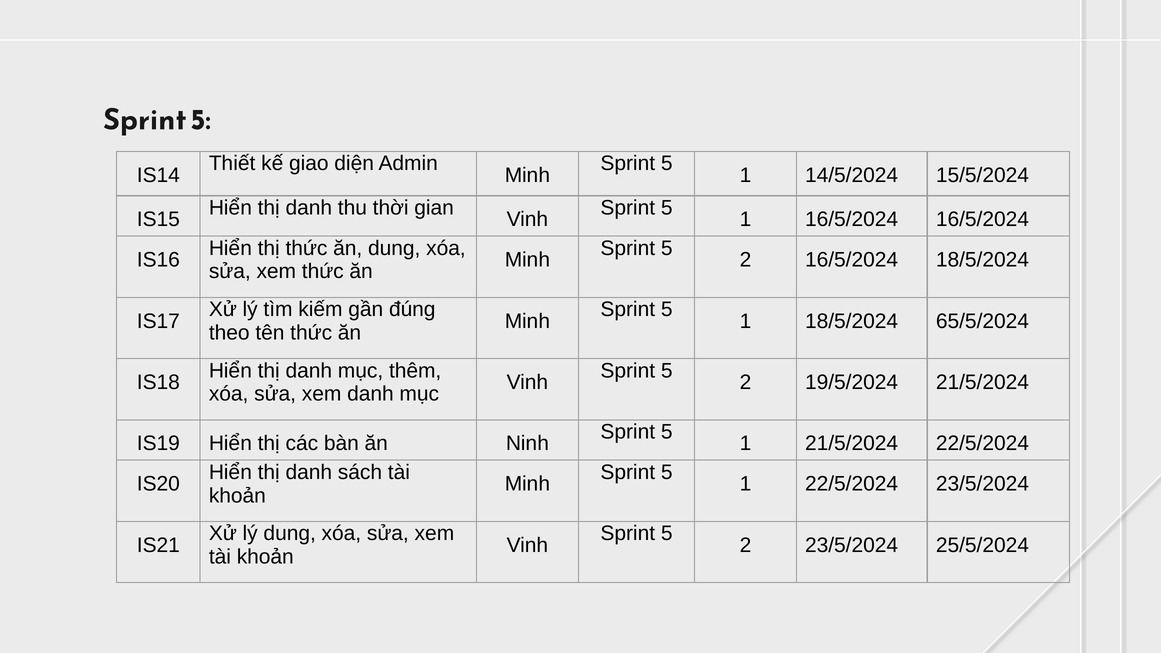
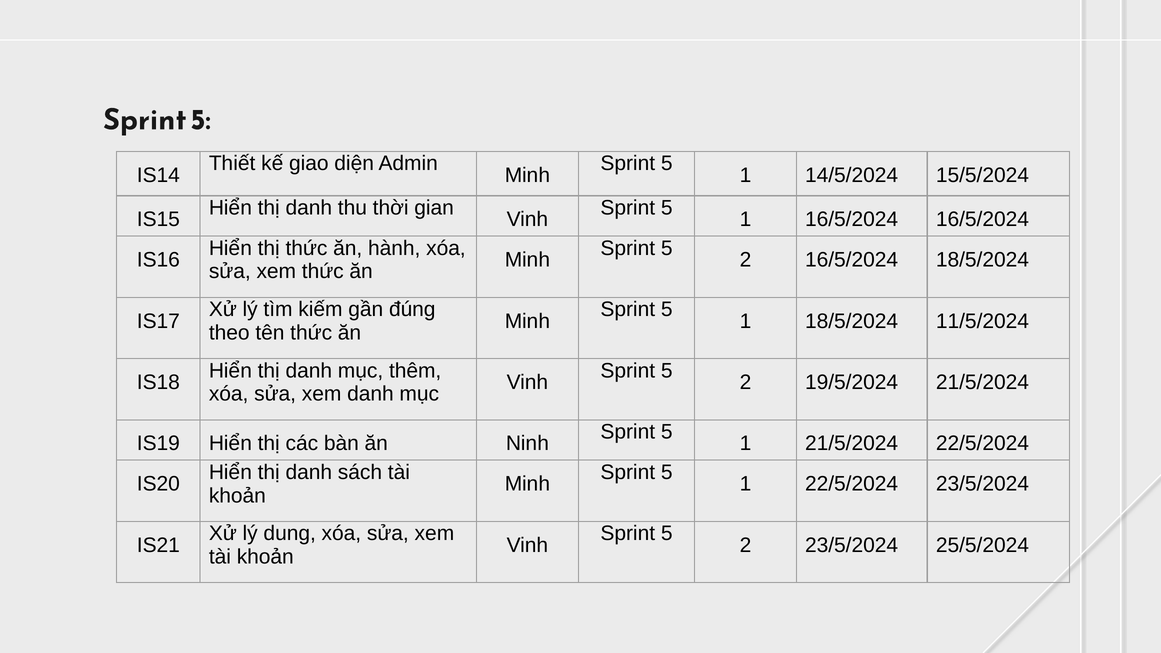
ăn dung: dung -> hành
65/5/2024: 65/5/2024 -> 11/5/2024
